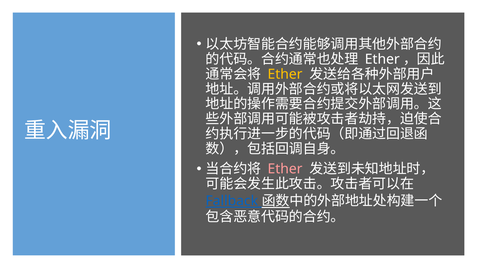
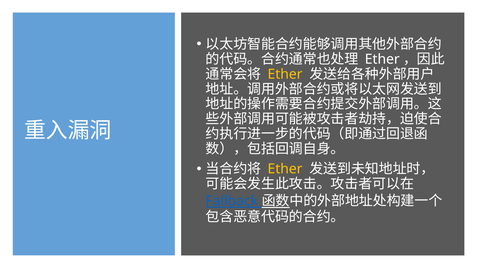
Ether at (285, 169) colour: pink -> yellow
